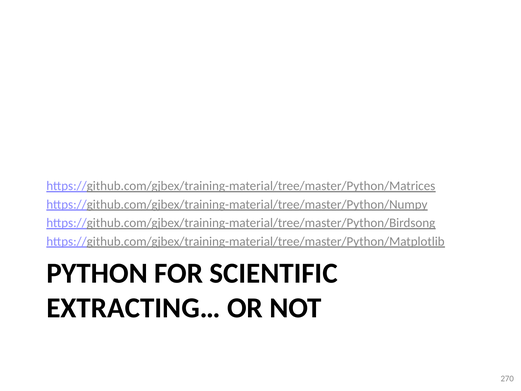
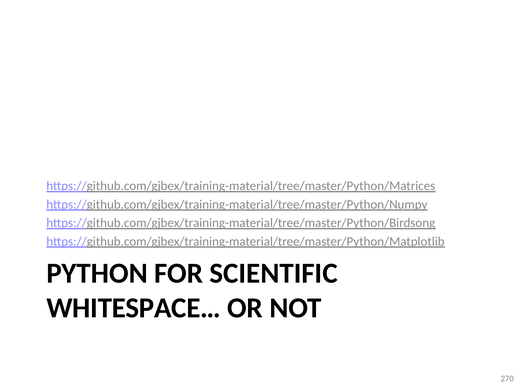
EXTRACTING…: EXTRACTING… -> WHITESPACE…
